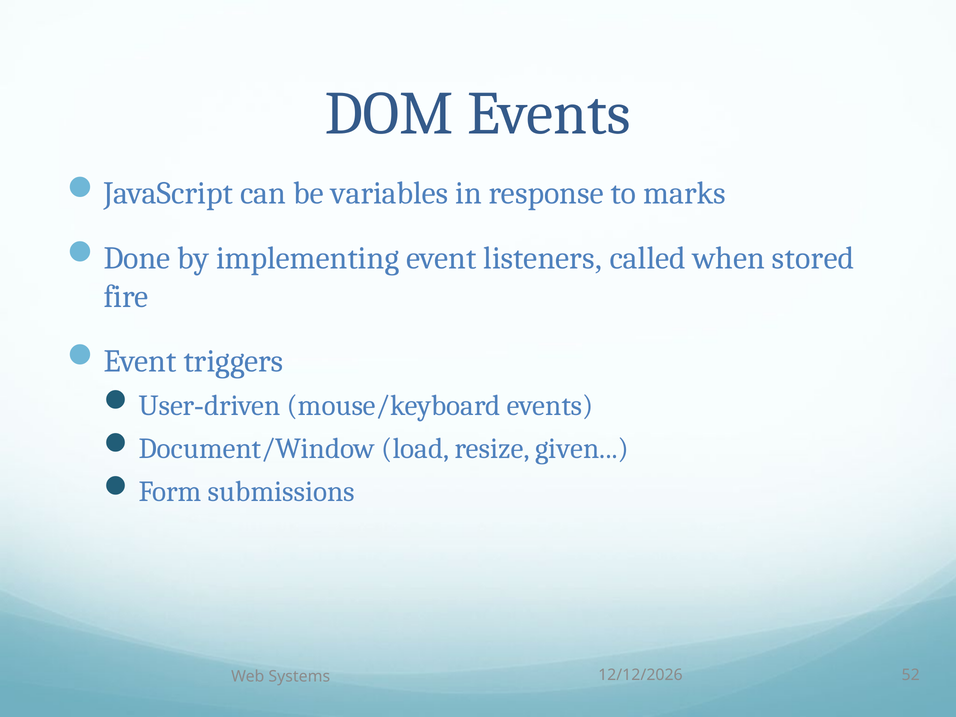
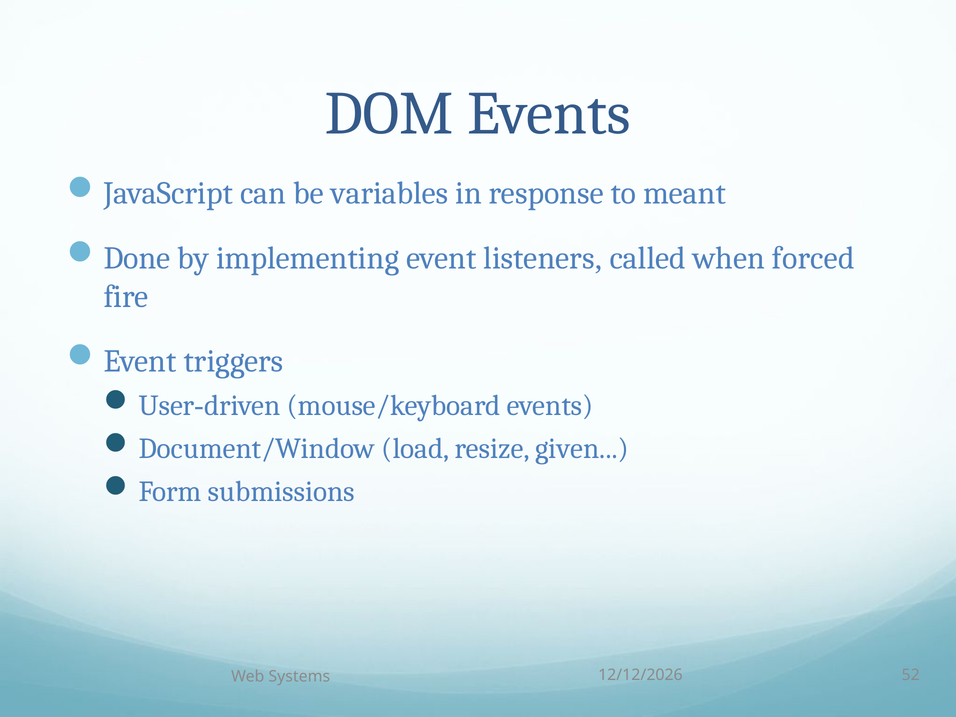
marks: marks -> meant
stored: stored -> forced
